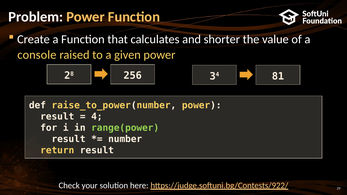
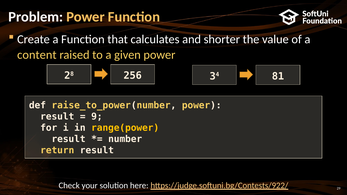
console: console -> content
4: 4 -> 9
range(power colour: light green -> yellow
